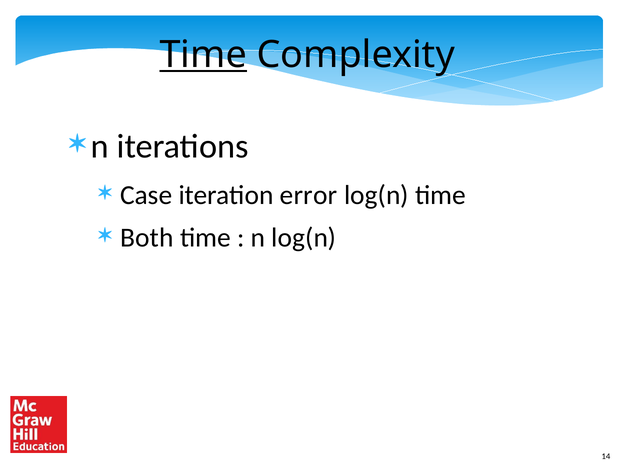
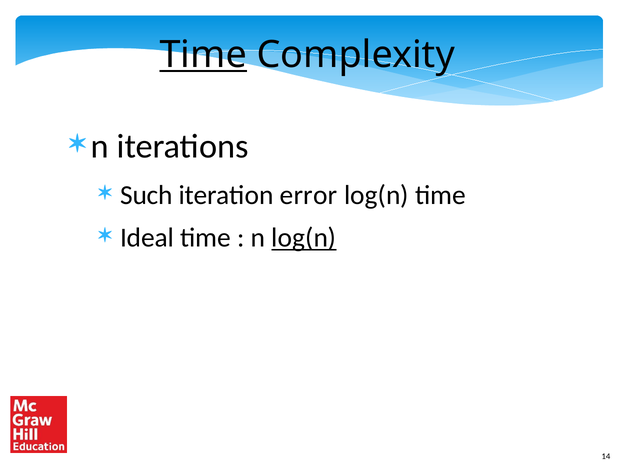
Case: Case -> Such
Both: Both -> Ideal
log(n at (304, 238) underline: none -> present
